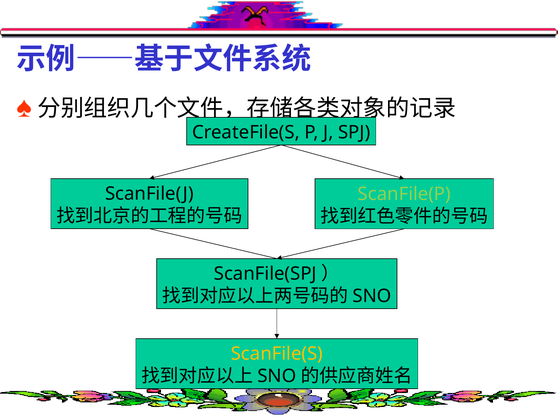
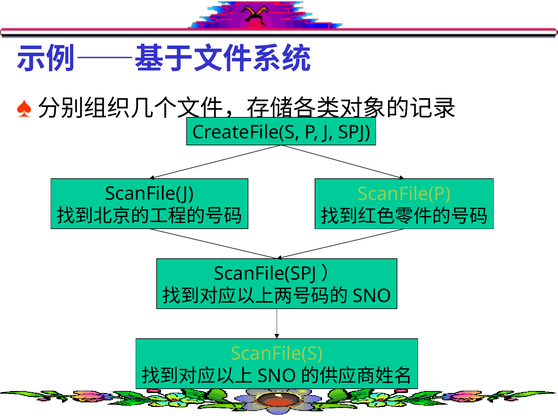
ScanFile(S colour: yellow -> light green
